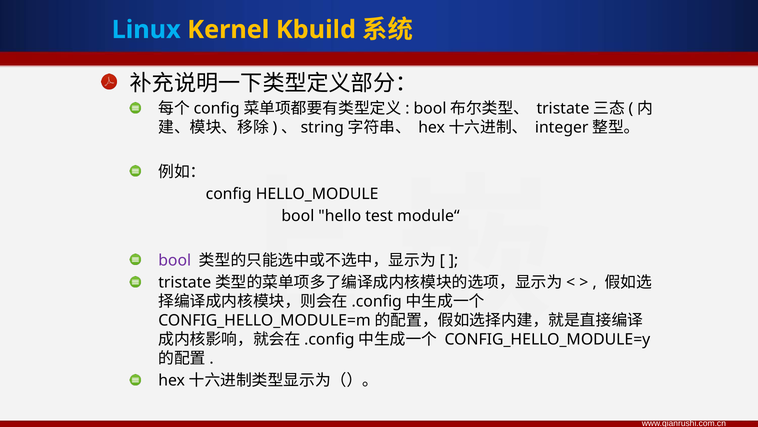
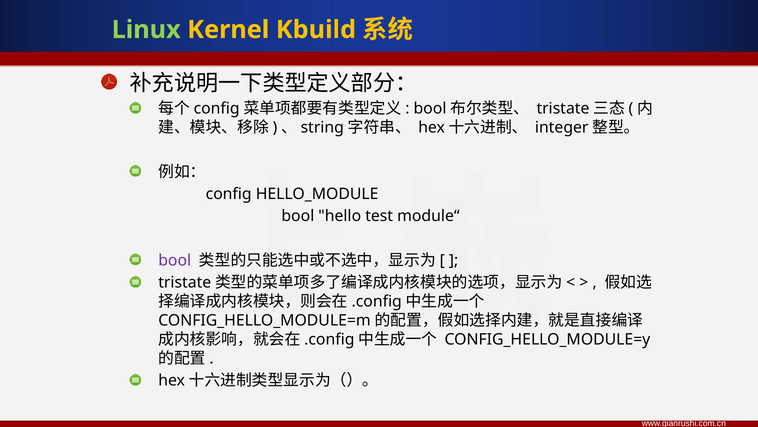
Linux colour: light blue -> light green
